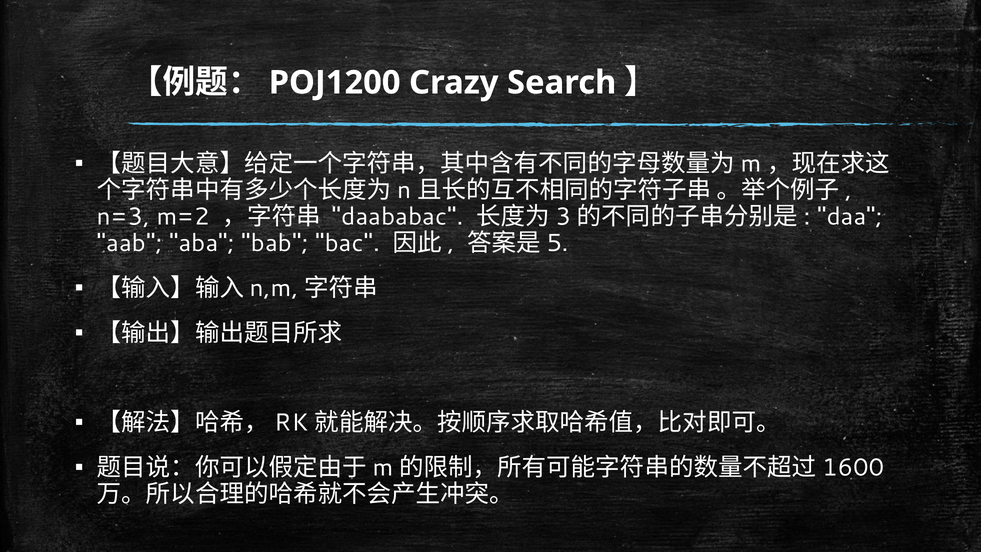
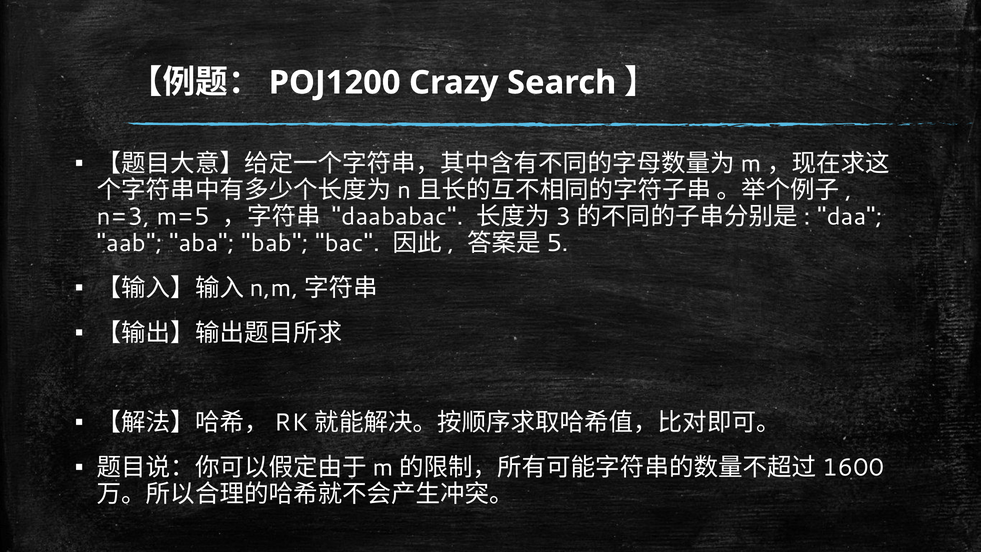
m=2: m=2 -> m=5
